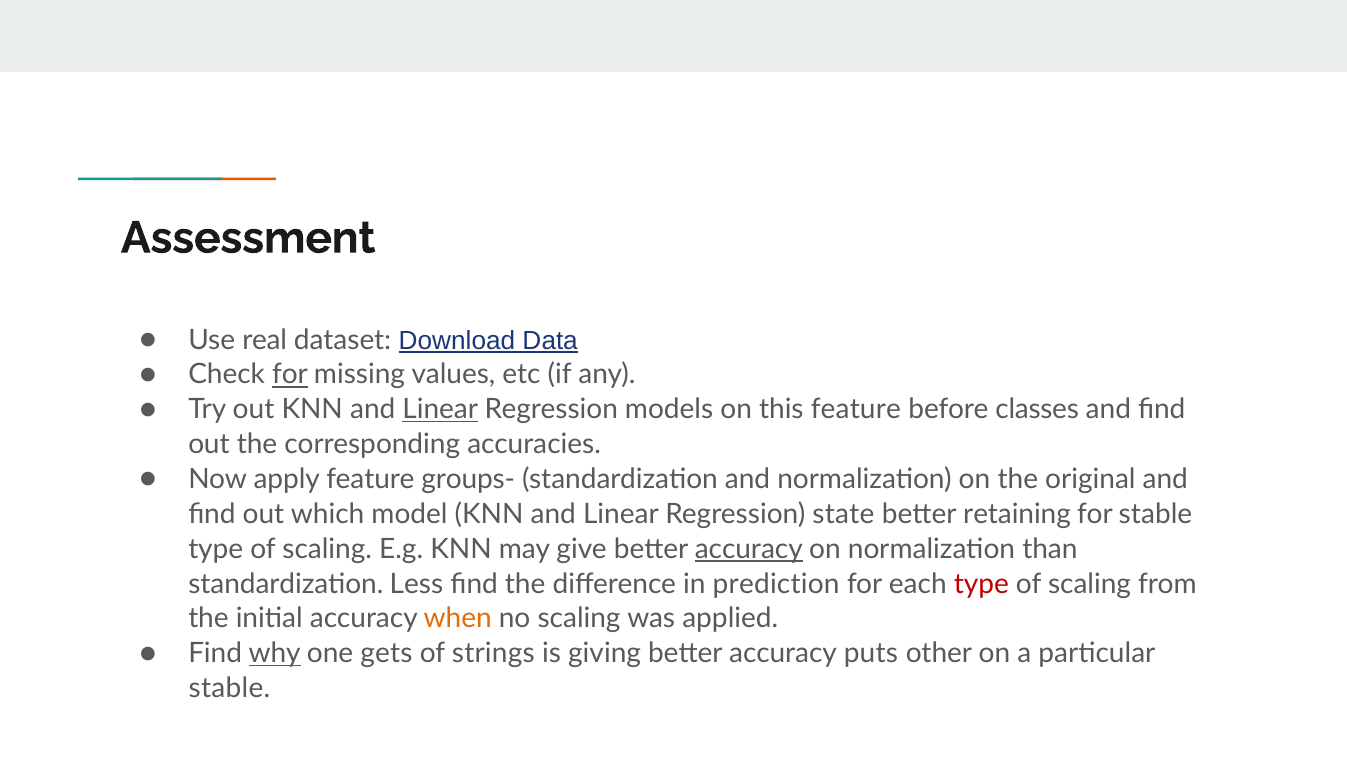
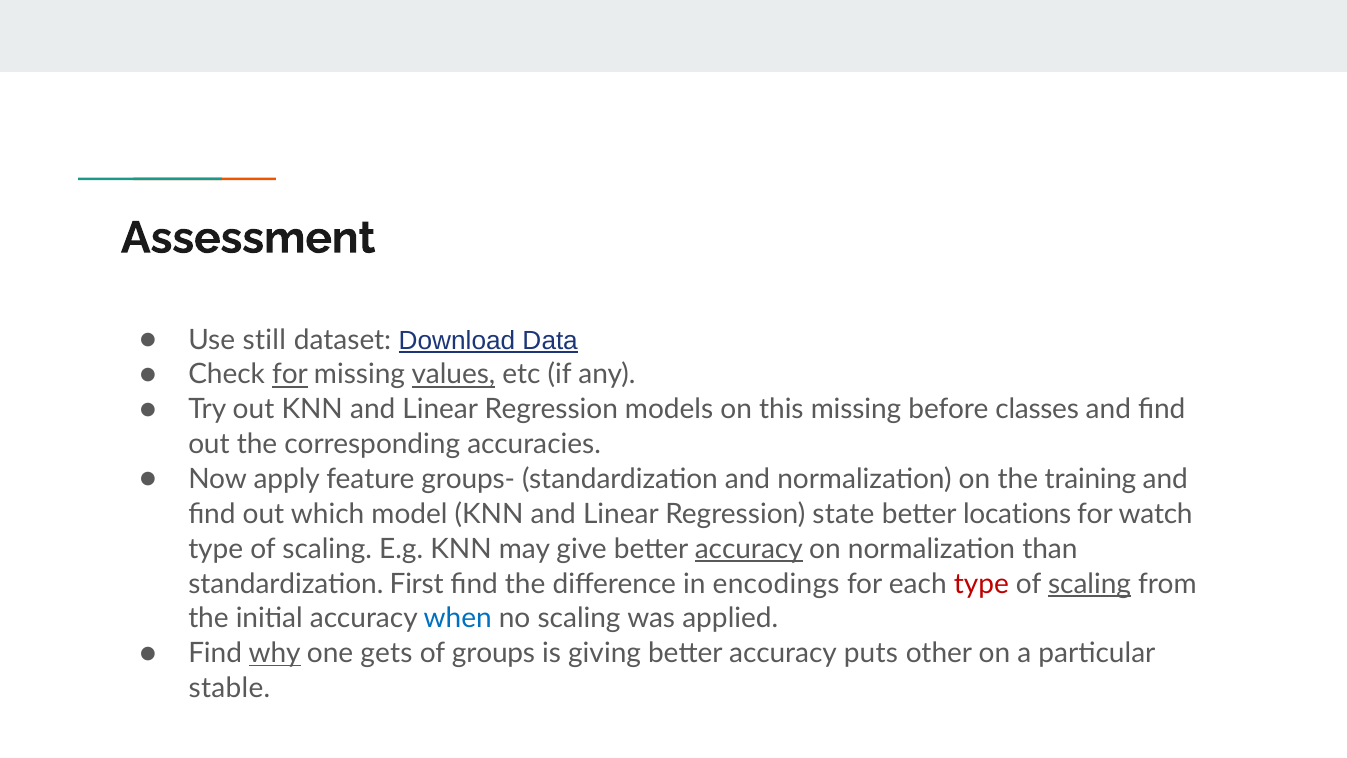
real: real -> still
values underline: none -> present
Linear at (440, 409) underline: present -> none
this feature: feature -> missing
original: original -> training
retaining: retaining -> locations
for stable: stable -> watch
Less: Less -> First
prediction: prediction -> encodings
scaling at (1090, 584) underline: none -> present
when colour: orange -> blue
strings: strings -> groups
